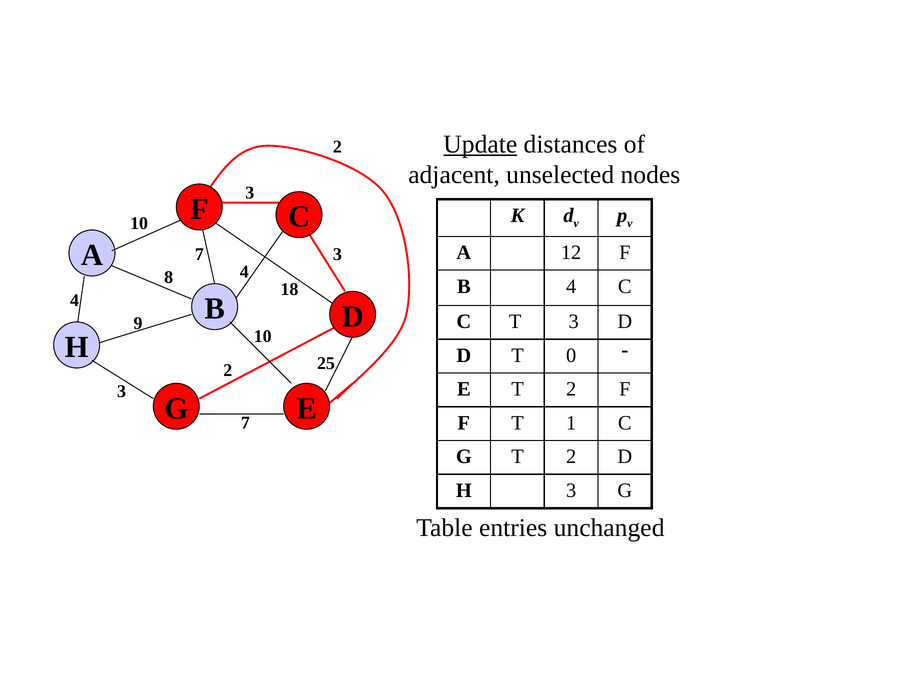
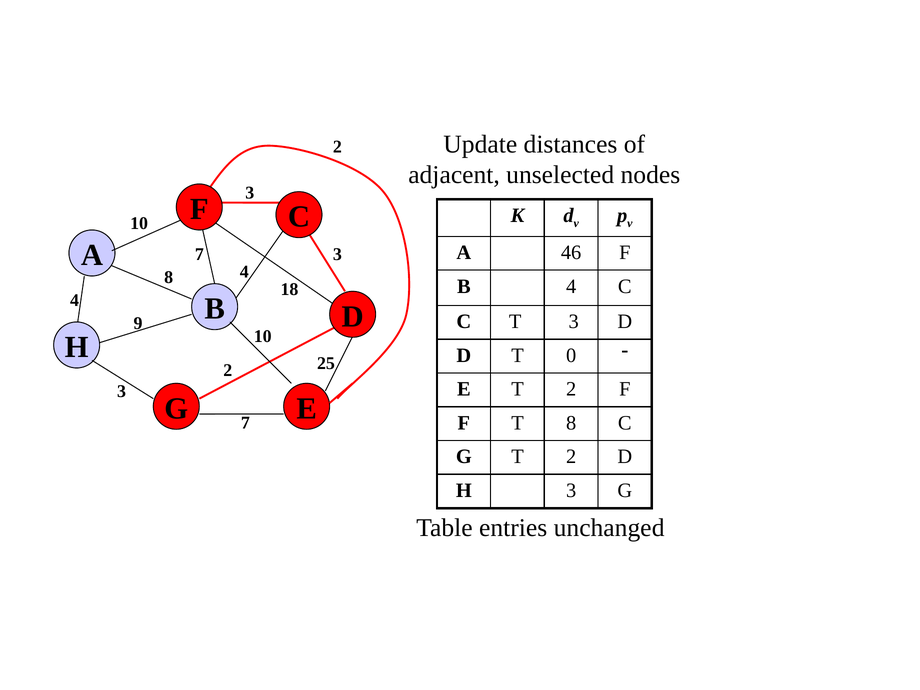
Update underline: present -> none
12: 12 -> 46
T 1: 1 -> 8
